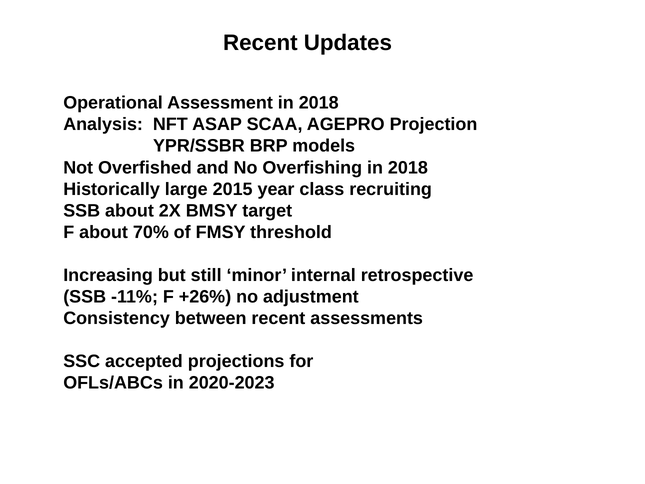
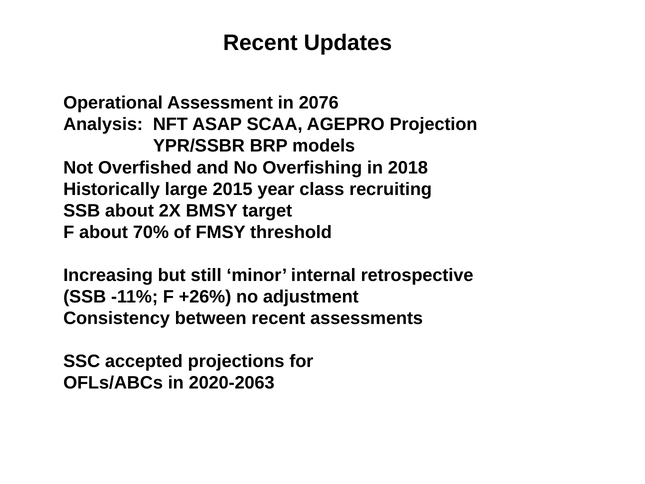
Assessment in 2018: 2018 -> 2076
2020-2023: 2020-2023 -> 2020-2063
